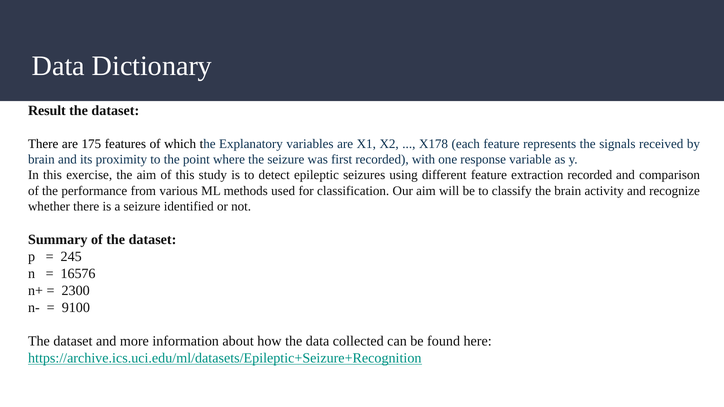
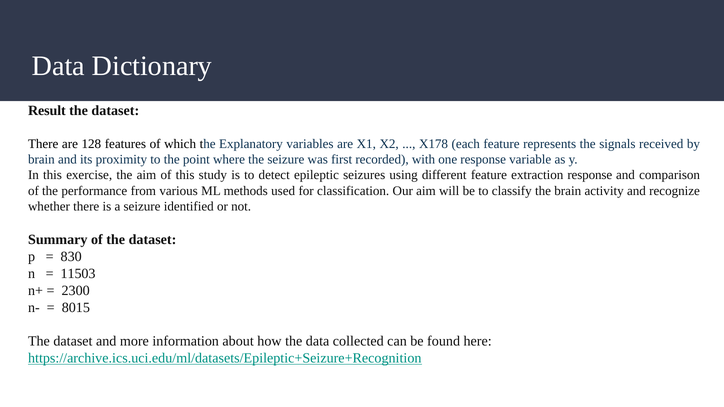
175: 175 -> 128
extraction recorded: recorded -> response
245: 245 -> 830
16576: 16576 -> 11503
9100: 9100 -> 8015
